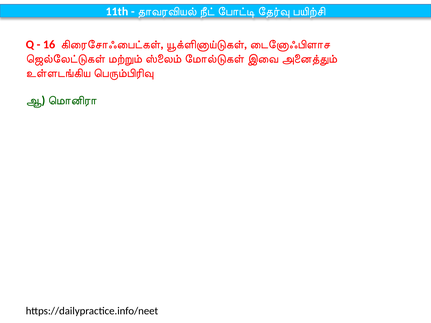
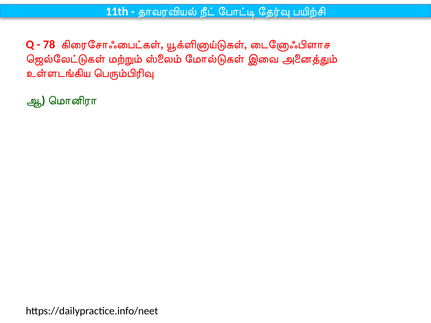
16: 16 -> 78
